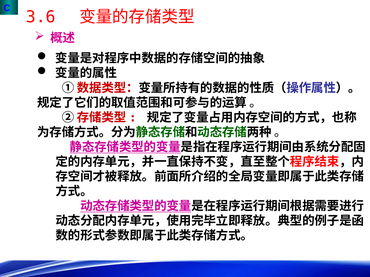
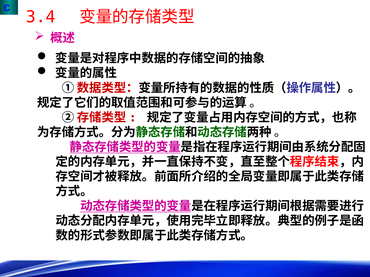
3.6: 3.6 -> 3.4
